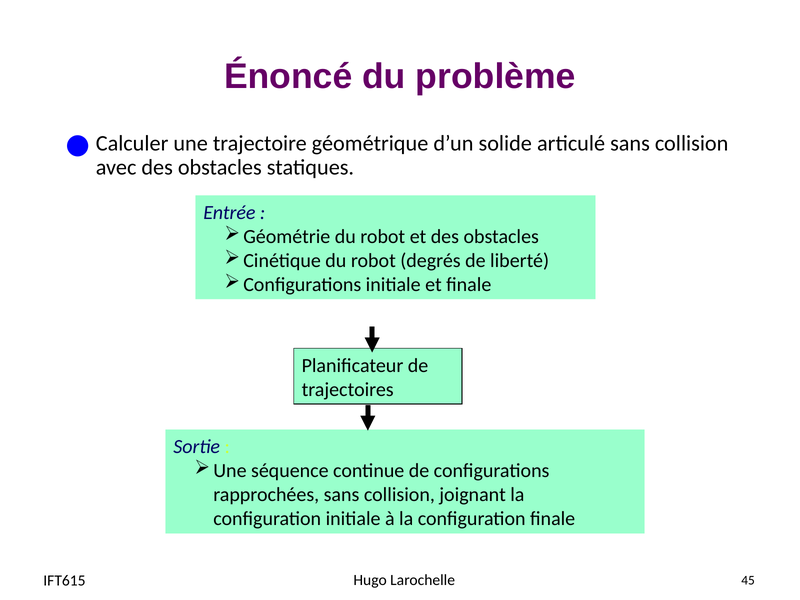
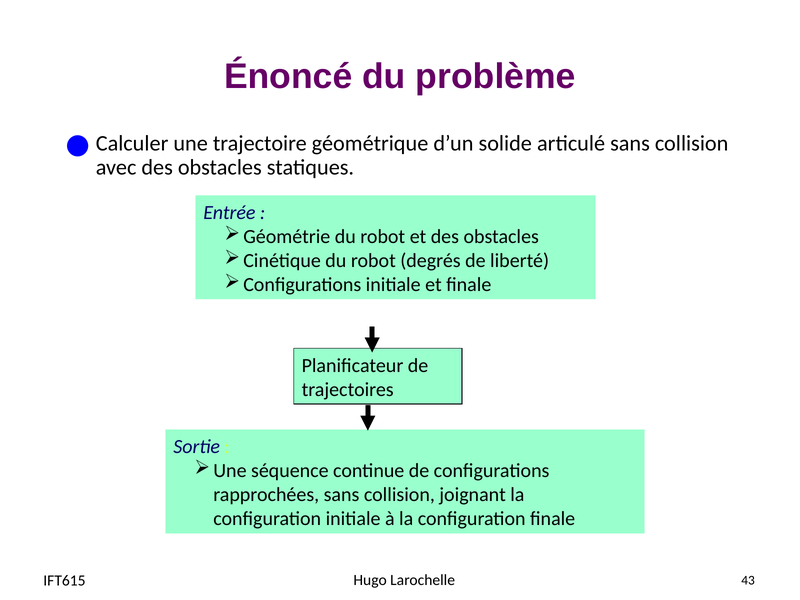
45: 45 -> 43
